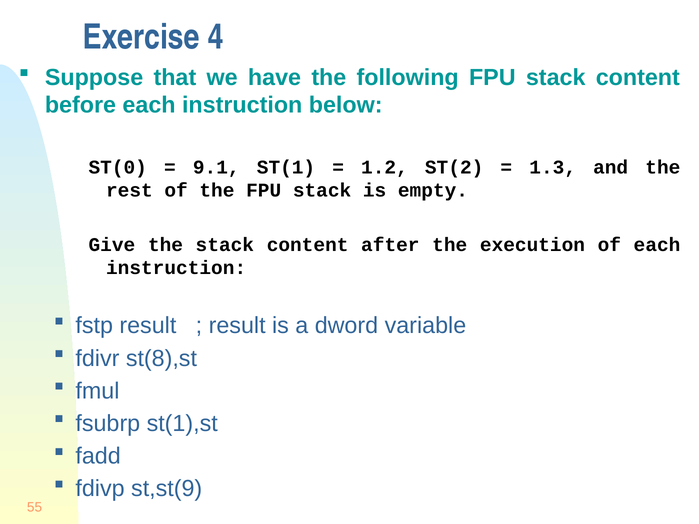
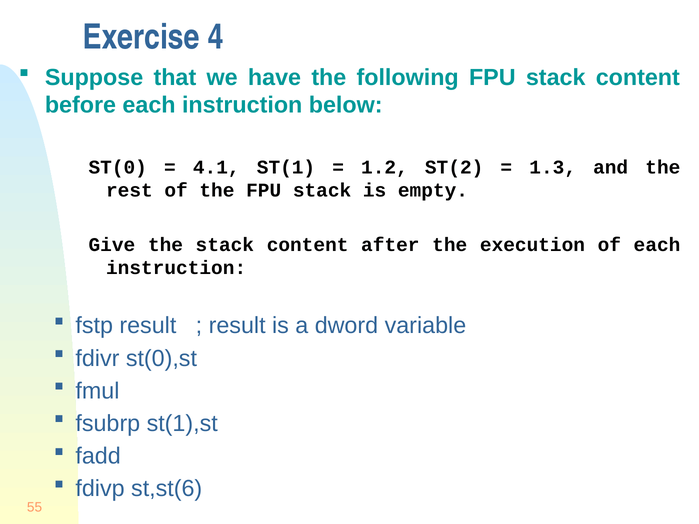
9.1: 9.1 -> 4.1
st(8),st: st(8),st -> st(0),st
st,st(9: st,st(9 -> st,st(6
